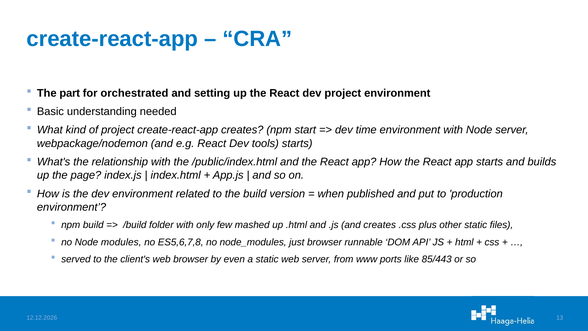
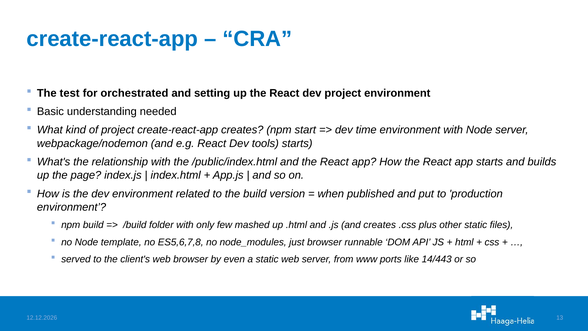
part: part -> test
modules: modules -> template
85/443: 85/443 -> 14/443
